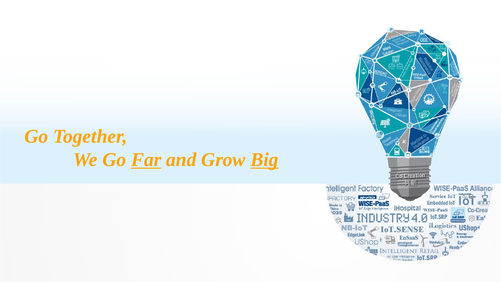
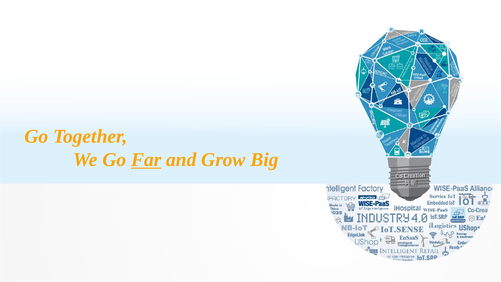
Big underline: present -> none
